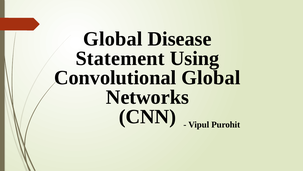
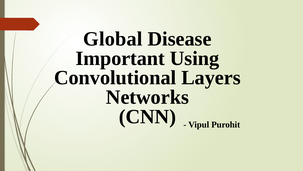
Statement: Statement -> Important
Convolutional Global: Global -> Layers
